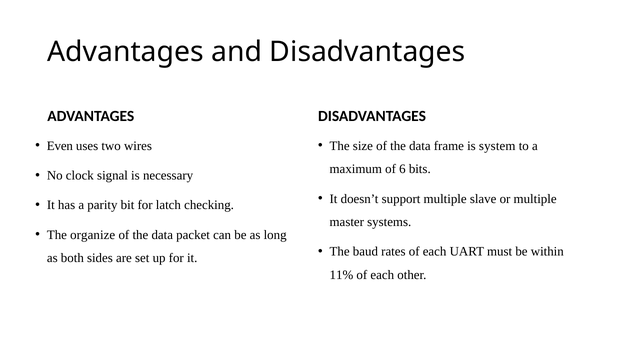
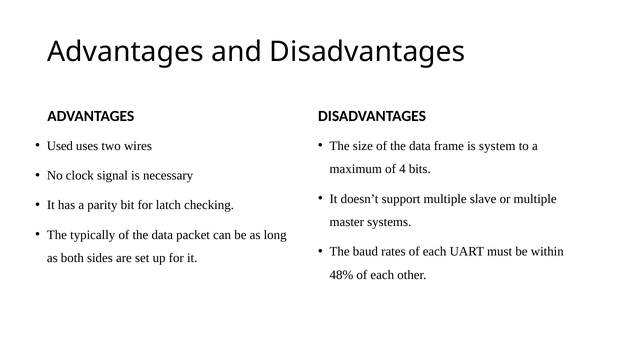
Even: Even -> Used
6: 6 -> 4
organize: organize -> typically
11%: 11% -> 48%
